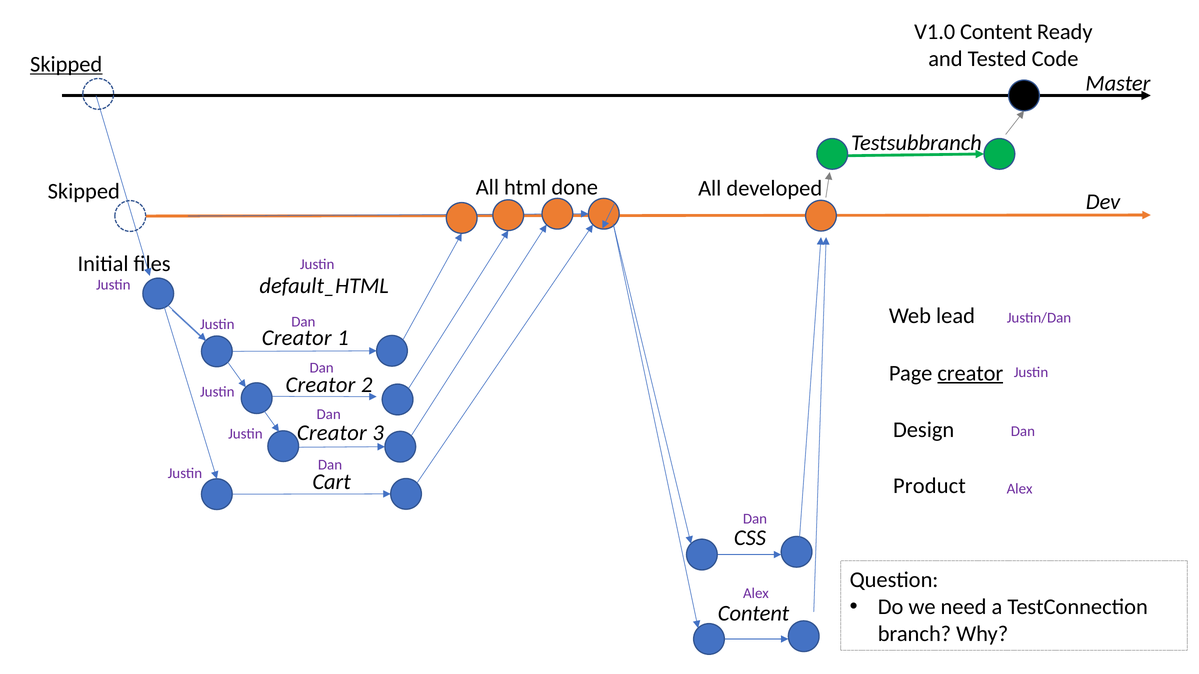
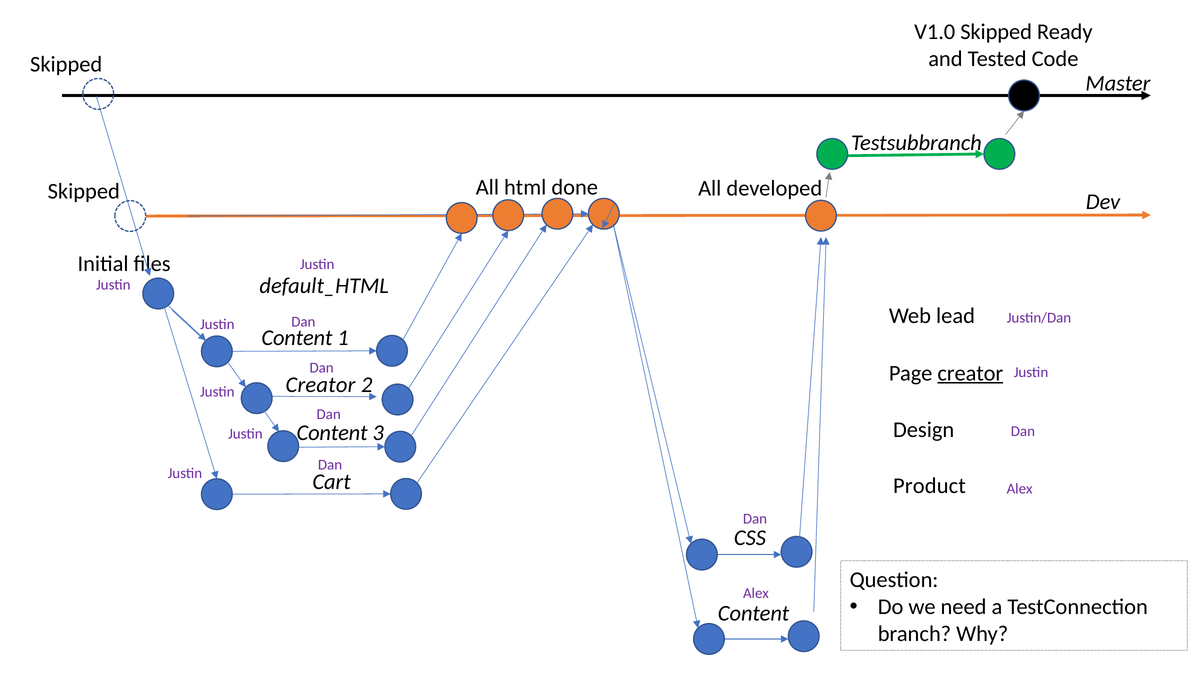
V1.0 Content: Content -> Skipped
Skipped at (66, 64) underline: present -> none
Creator at (297, 338): Creator -> Content
Creator at (332, 433): Creator -> Content
